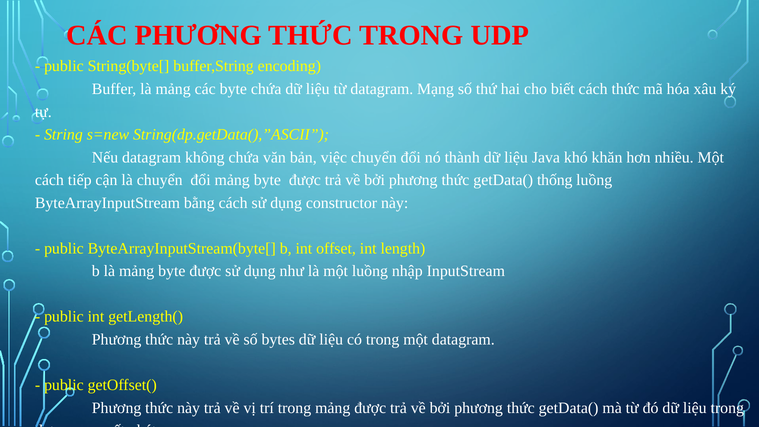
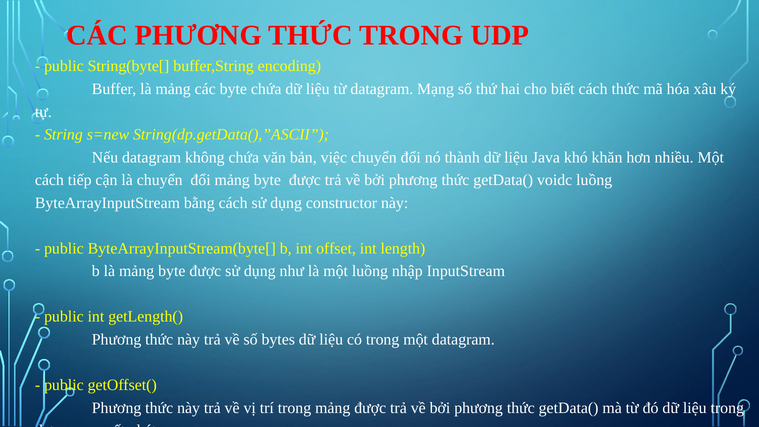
thống: thống -> voidc
